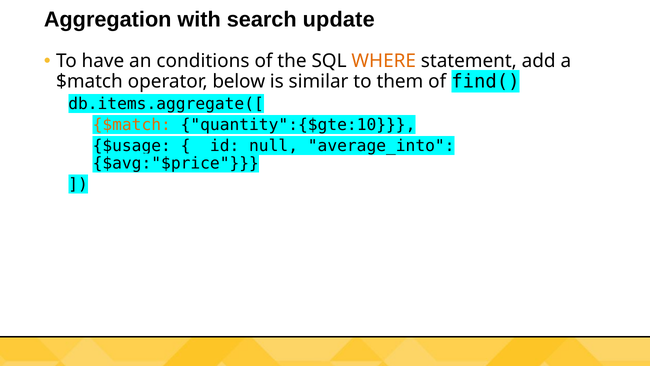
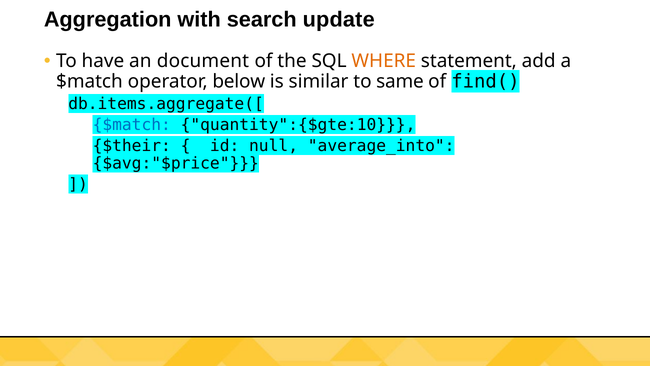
conditions: conditions -> document
them: them -> same
$match at (132, 125) colour: orange -> blue
$usage: $usage -> $their
